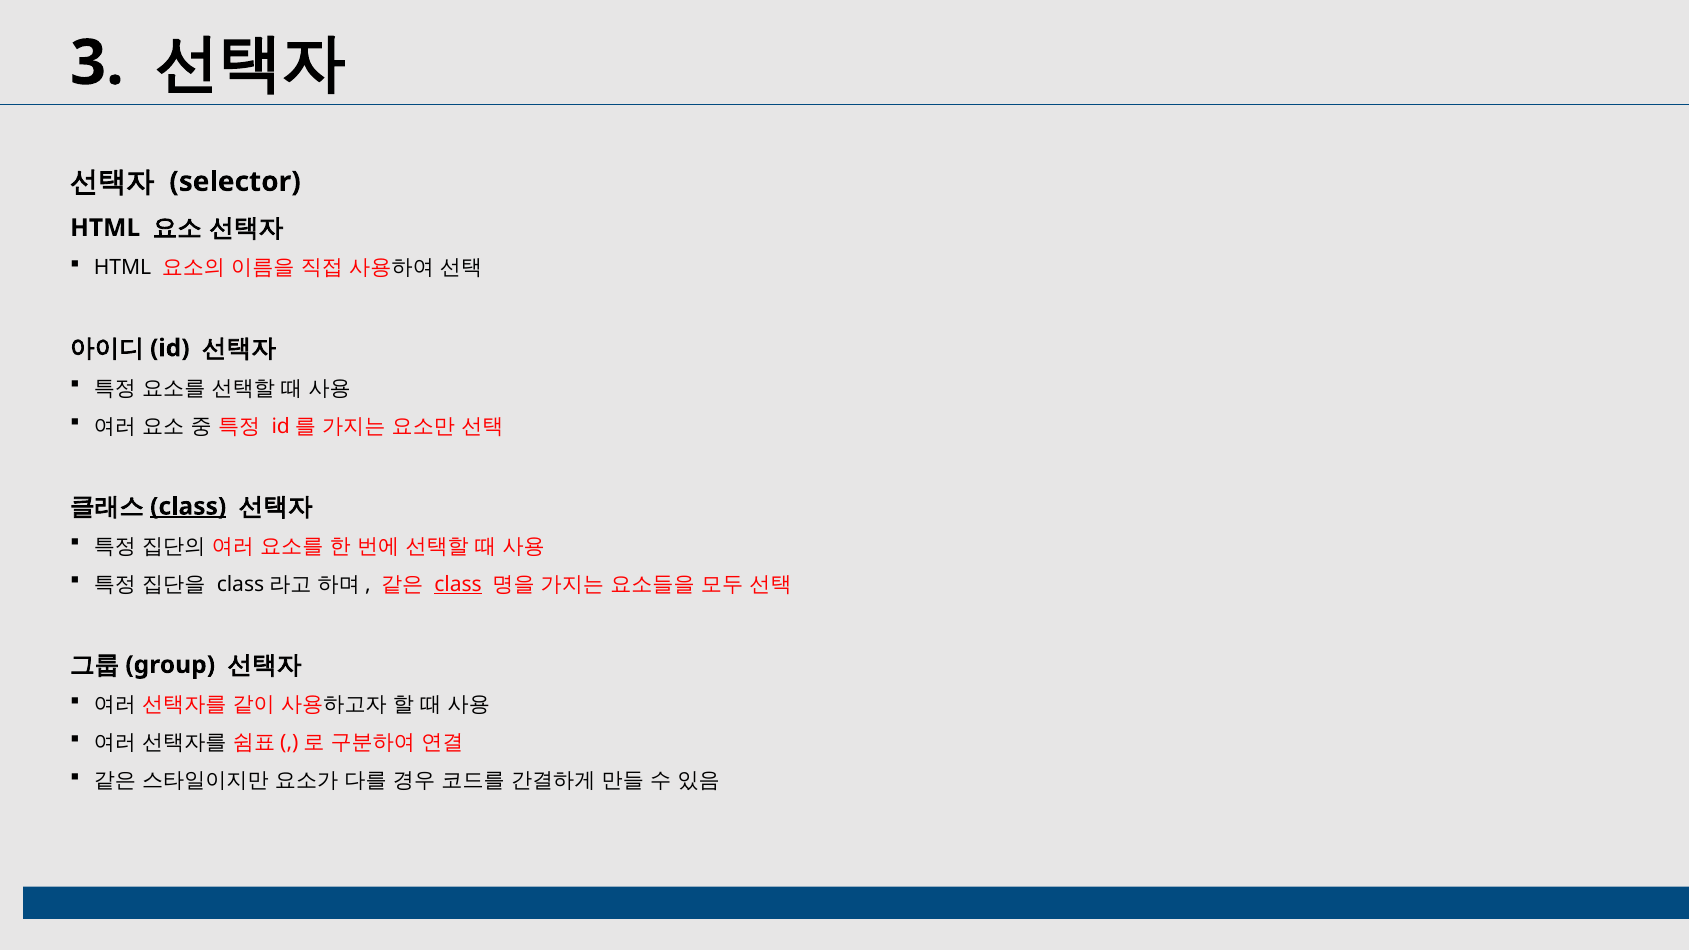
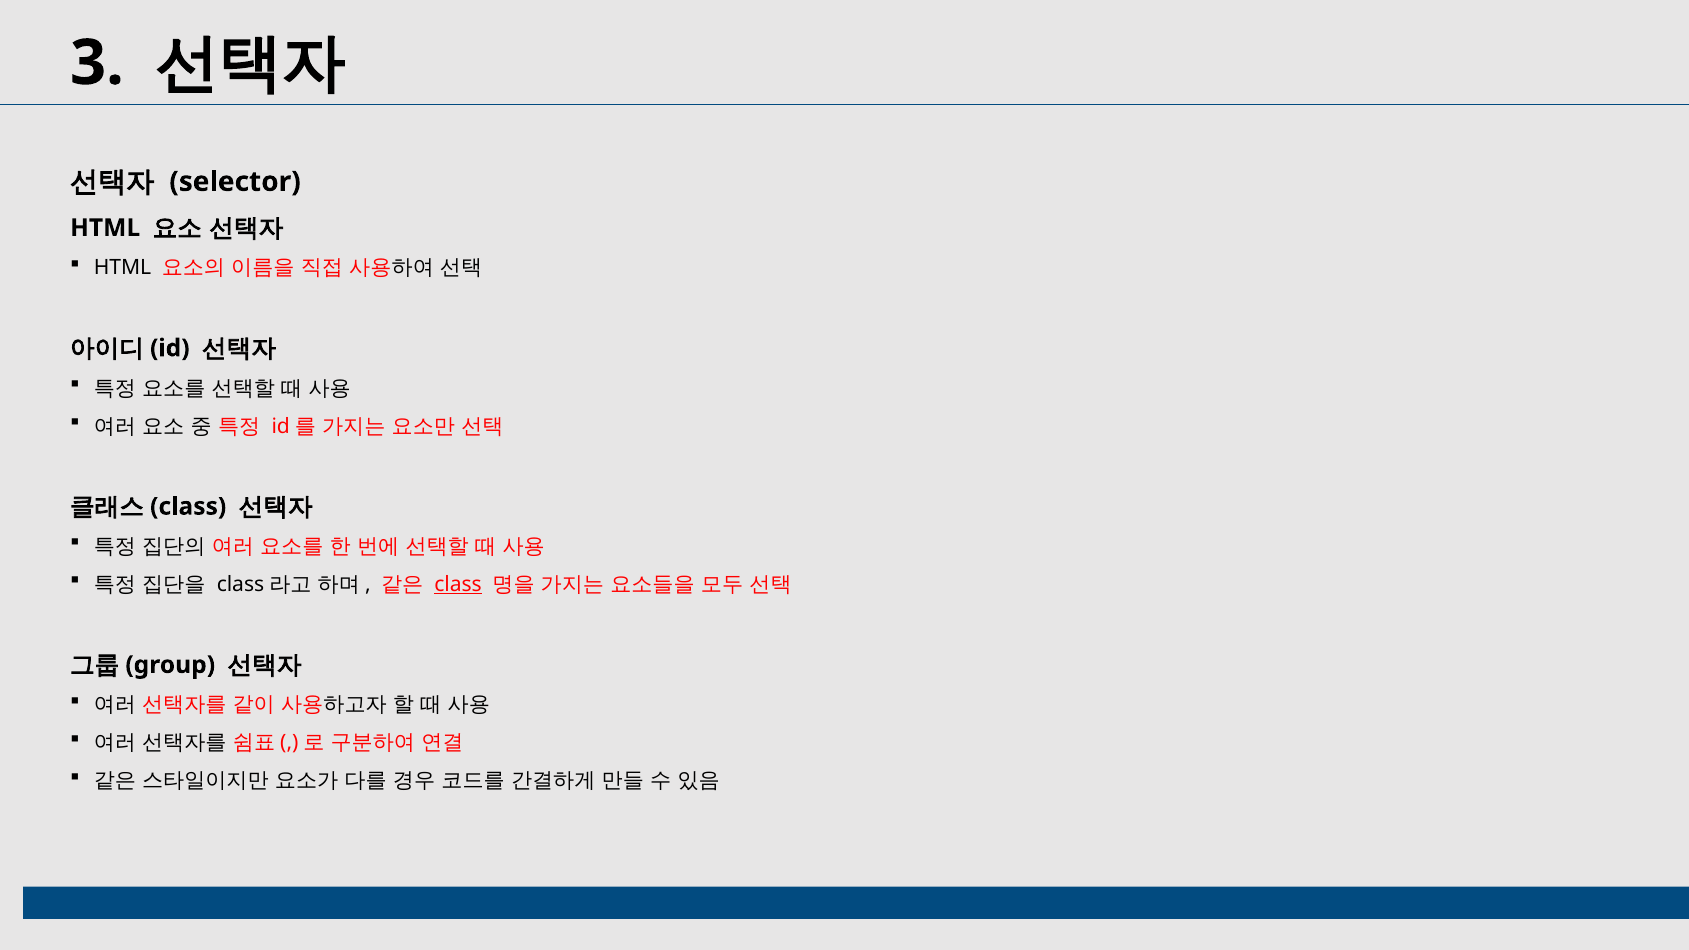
class at (188, 507) underline: present -> none
